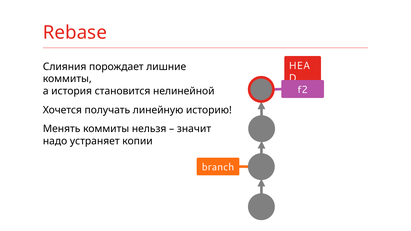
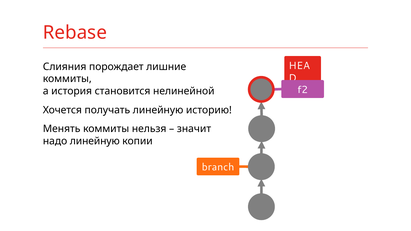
надо устраняет: устраняет -> линейную
